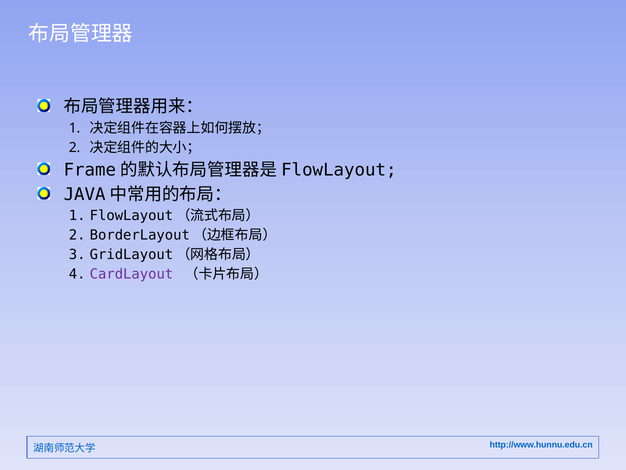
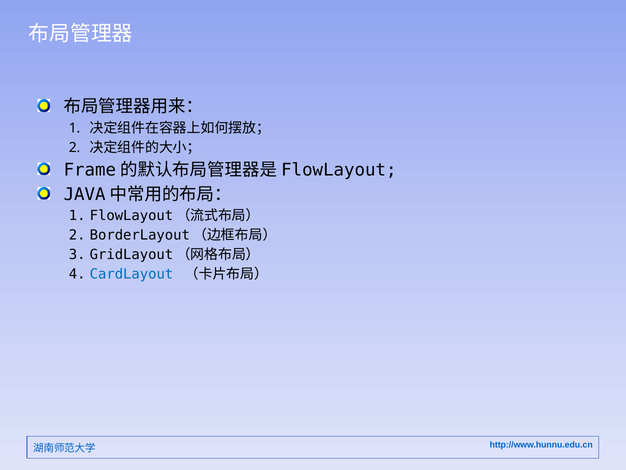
CardLayout colour: purple -> blue
